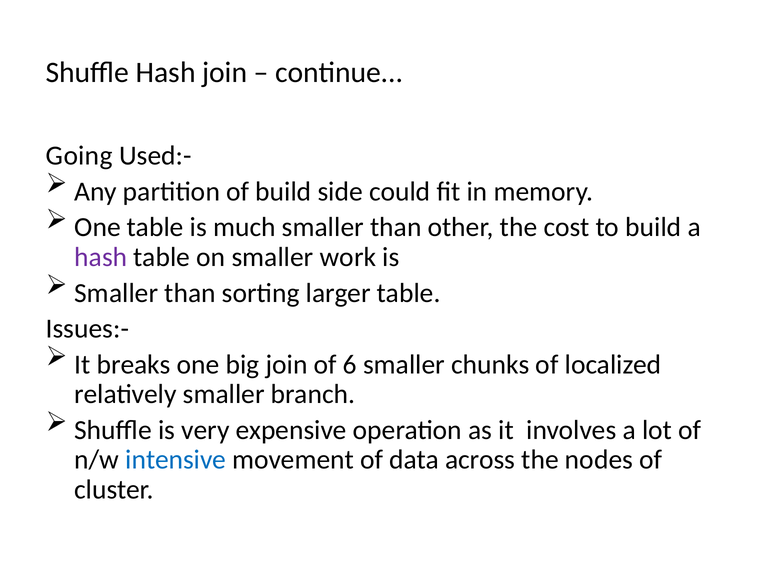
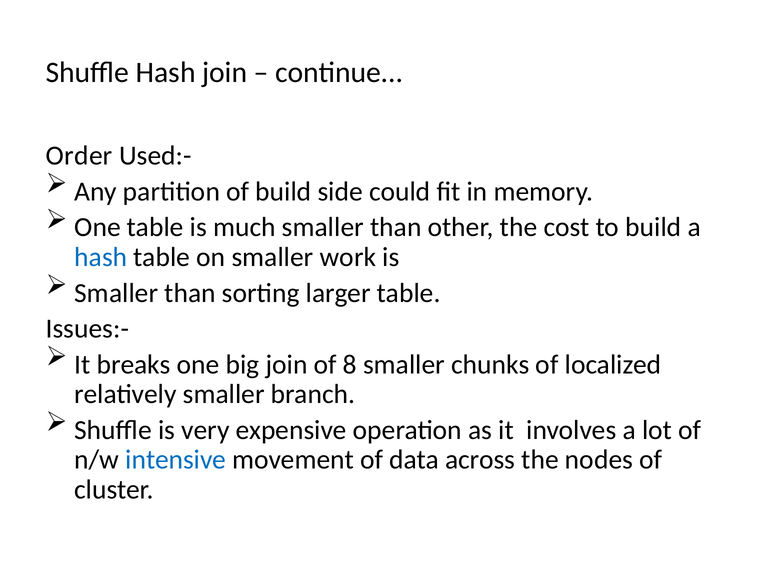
Going: Going -> Order
hash at (101, 257) colour: purple -> blue
6: 6 -> 8
